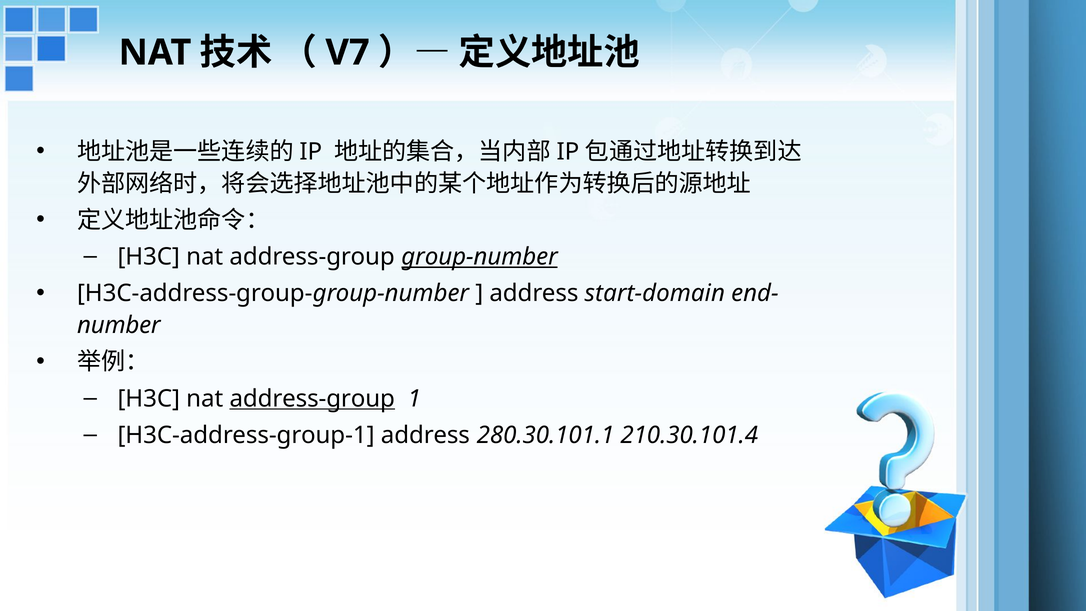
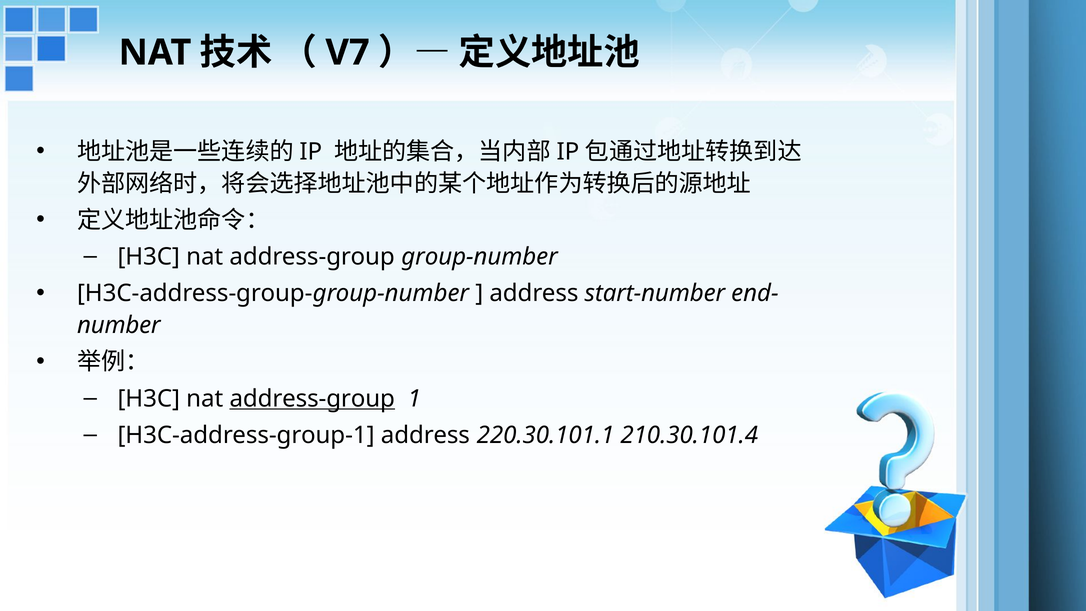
group-number underline: present -> none
start-domain: start-domain -> start-number
280.30.101.1: 280.30.101.1 -> 220.30.101.1
